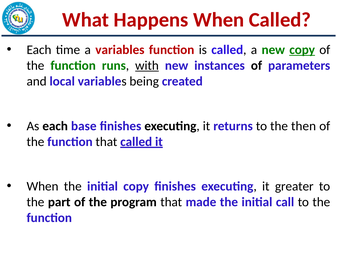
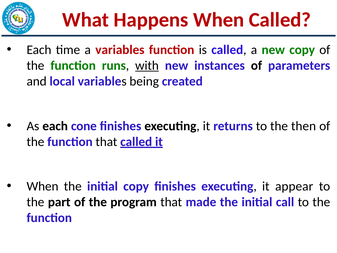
copy at (302, 50) underline: present -> none
base: base -> cone
greater: greater -> appear
